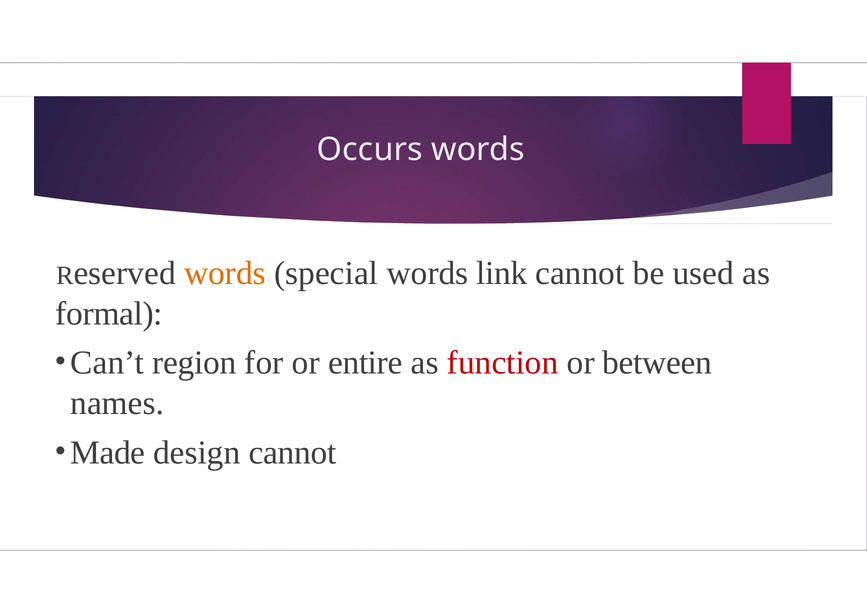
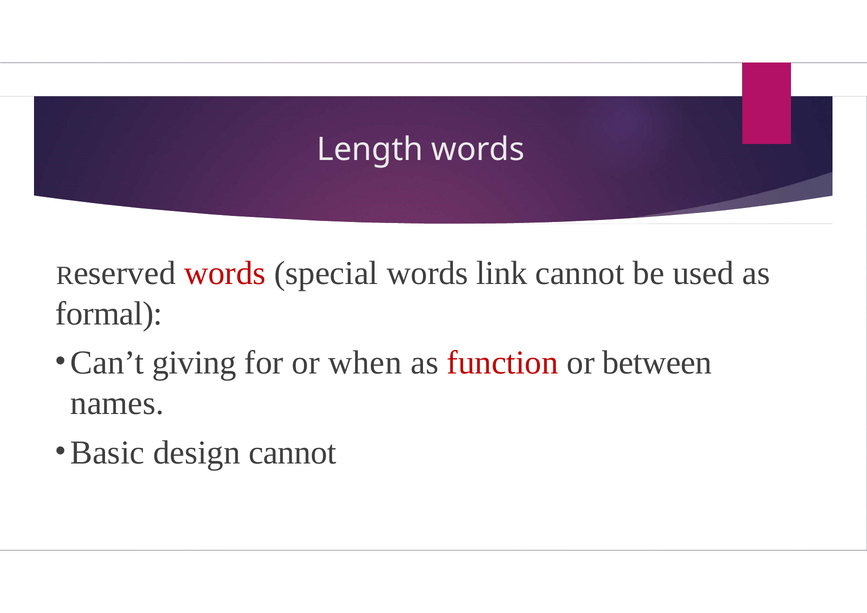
Occurs: Occurs -> Length
words at (225, 273) colour: orange -> red
region: region -> giving
entire: entire -> when
Made: Made -> Basic
